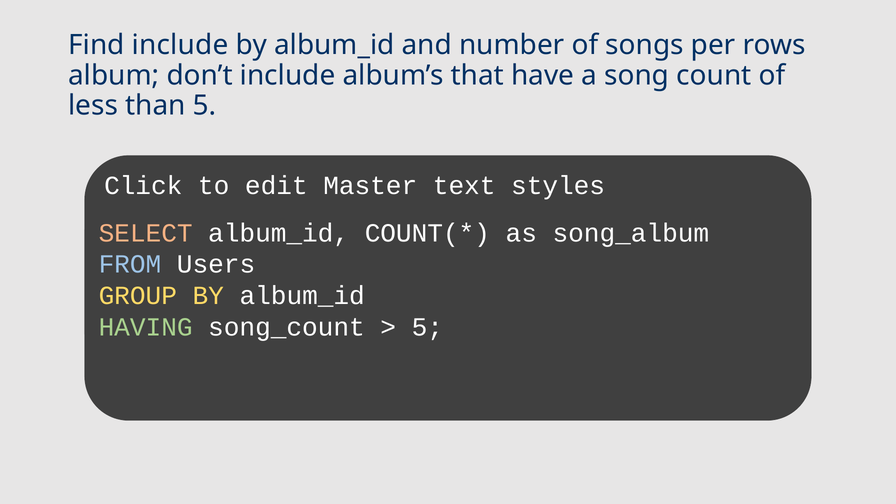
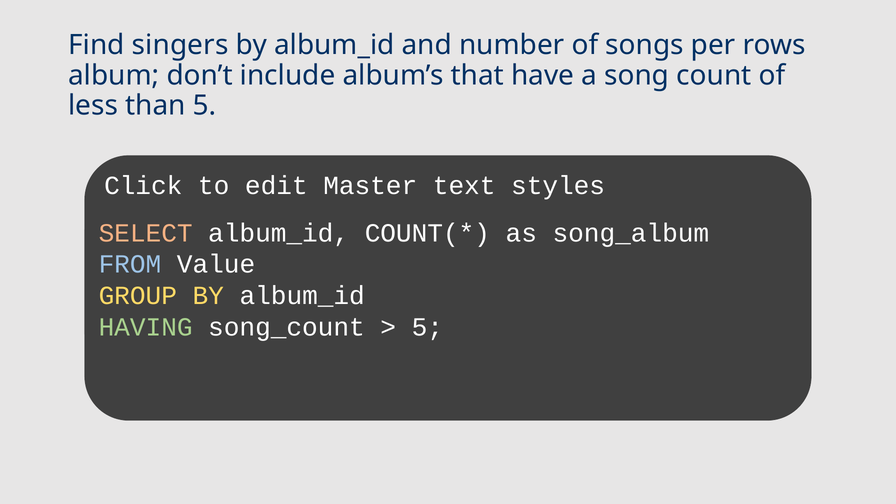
Find include: include -> singers
Users: Users -> Value
